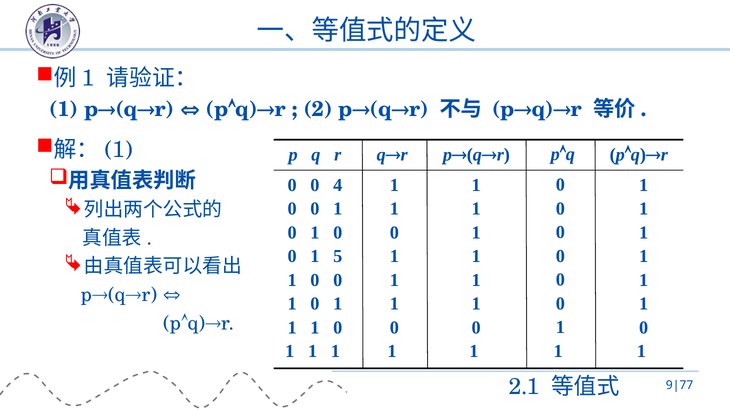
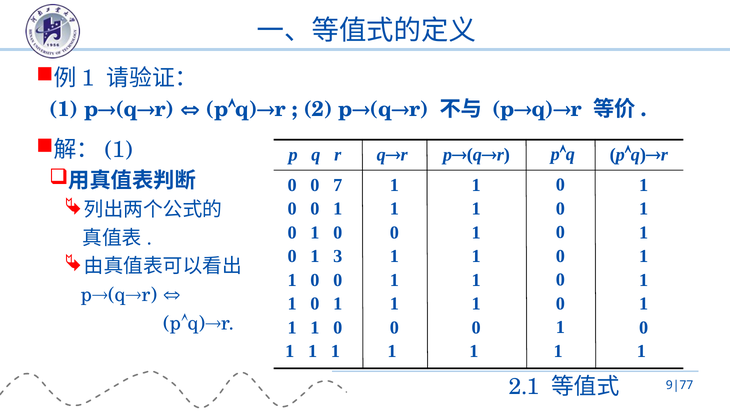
4: 4 -> 7
5: 5 -> 3
